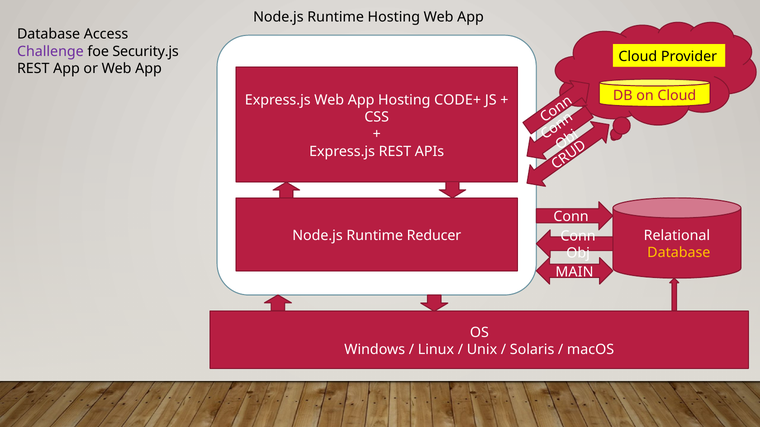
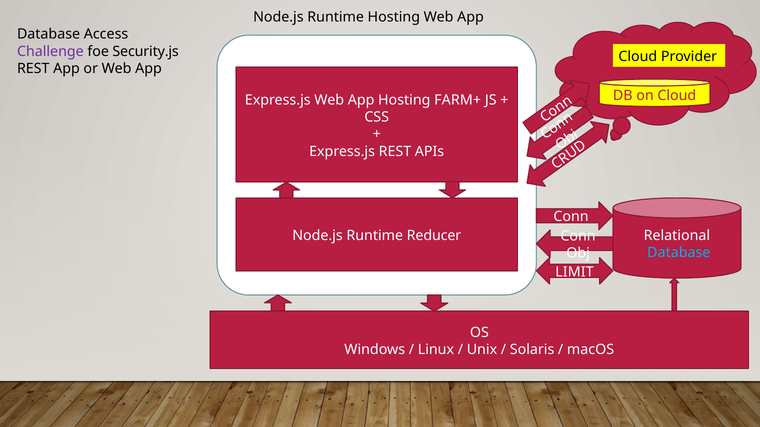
CODE+: CODE+ -> FARM+
Database at (679, 253) colour: yellow -> light blue
MAIN: MAIN -> LIMIT
